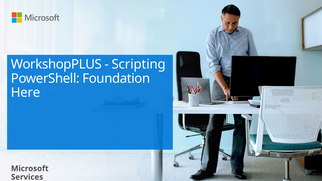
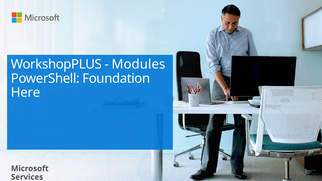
Scripting: Scripting -> Modules
